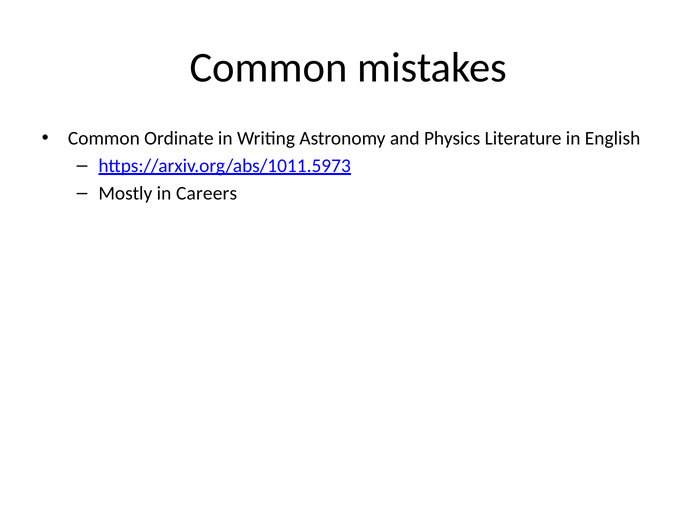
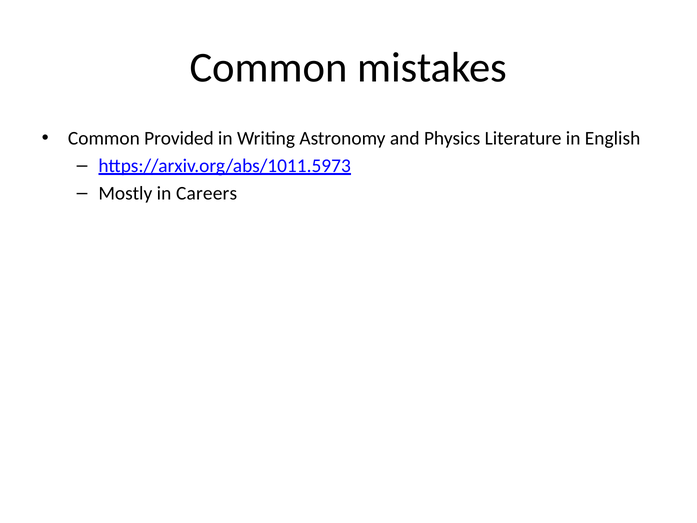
Ordinate: Ordinate -> Provided
